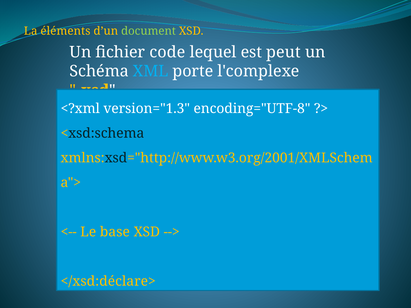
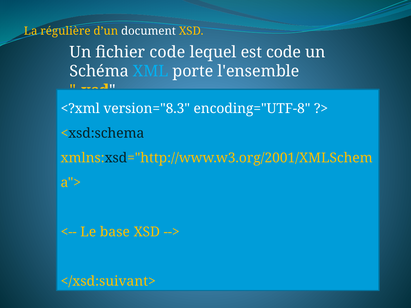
éléments: éléments -> régulière
document colour: light green -> white
est peut: peut -> code
l'complexe: l'complexe -> l'ensemble
version="1.3: version="1.3 -> version="8.3
</xsd:déclare>: </xsd:déclare> -> </xsd:suivant>
